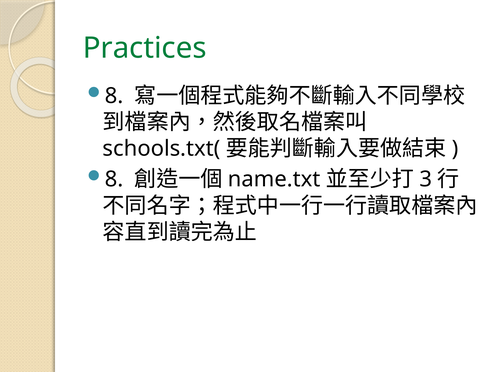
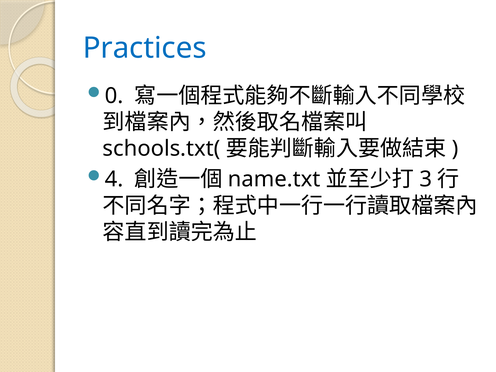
Practices colour: green -> blue
8 at (114, 96): 8 -> 0
8 at (114, 179): 8 -> 4
